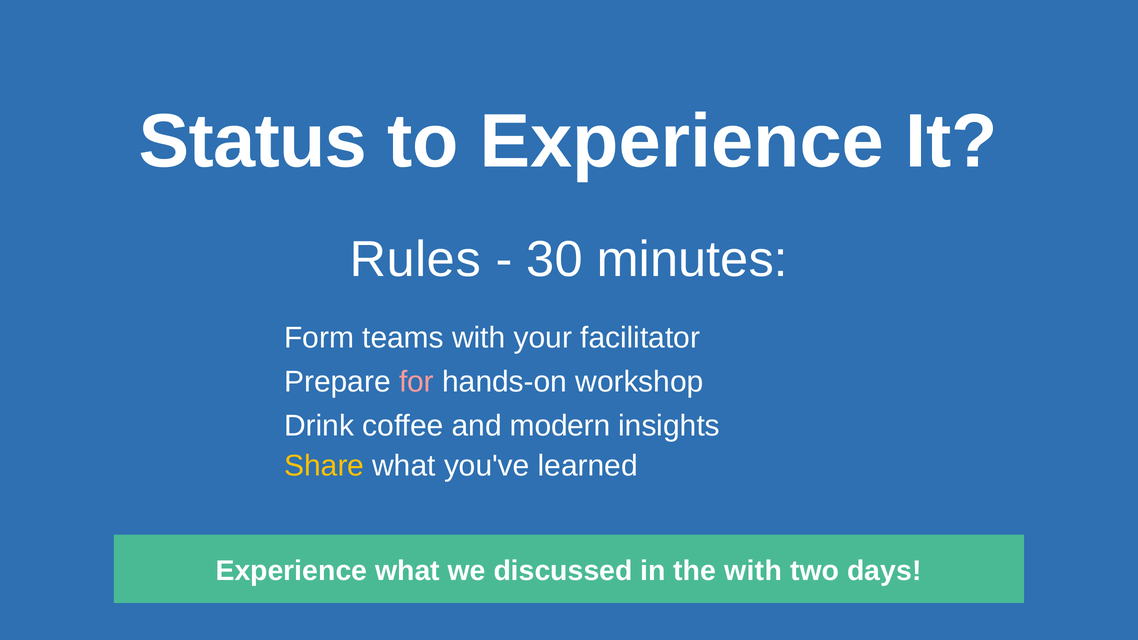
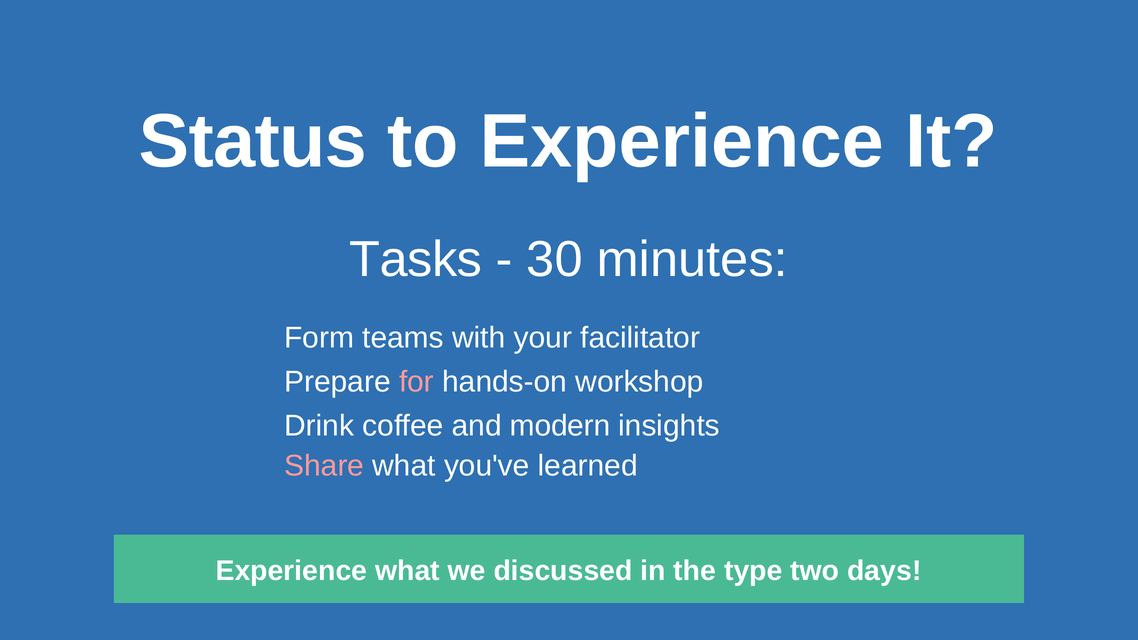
Rules: Rules -> Tasks
Share colour: yellow -> pink
the with: with -> type
